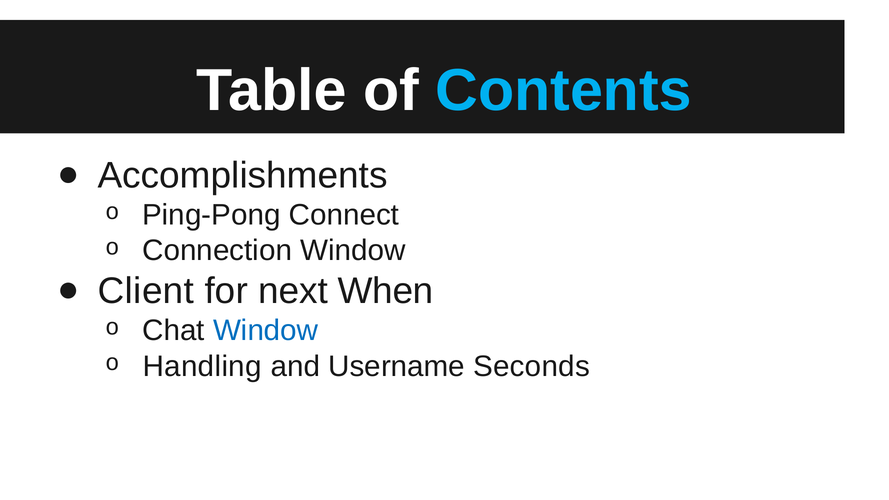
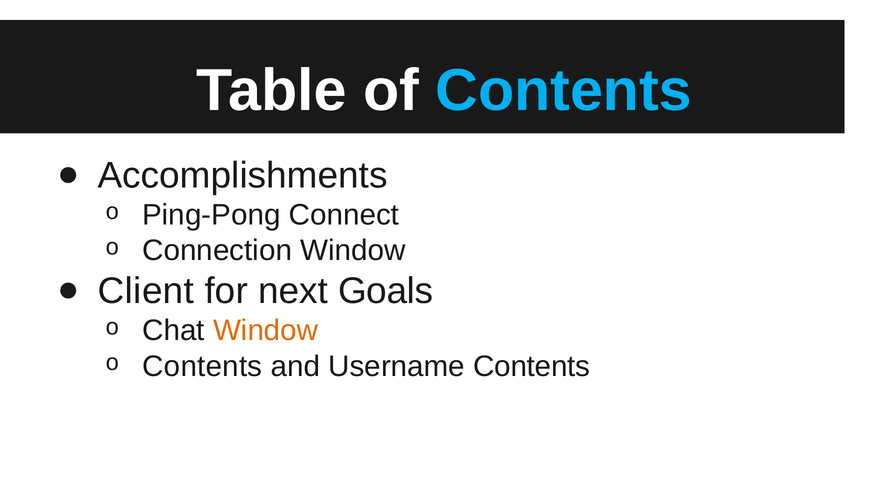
When: When -> Goals
Window at (266, 331) colour: blue -> orange
Handling at (202, 366): Handling -> Contents
Username Seconds: Seconds -> Contents
